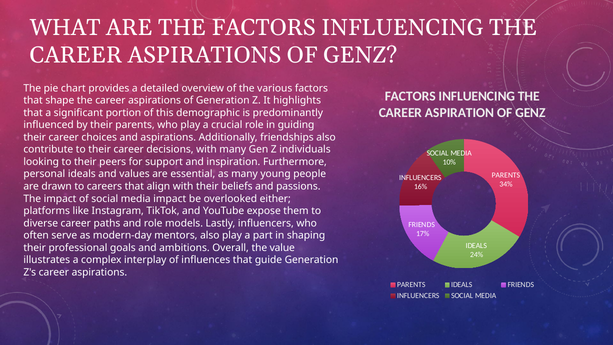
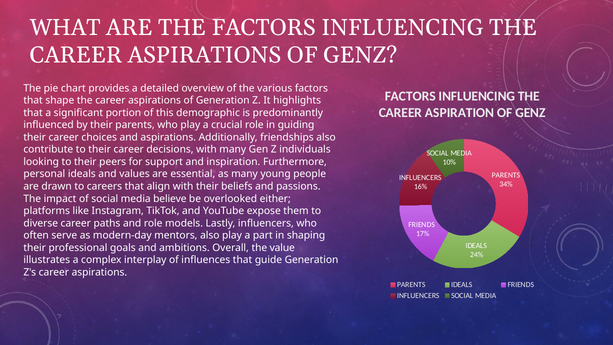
media impact: impact -> believe
